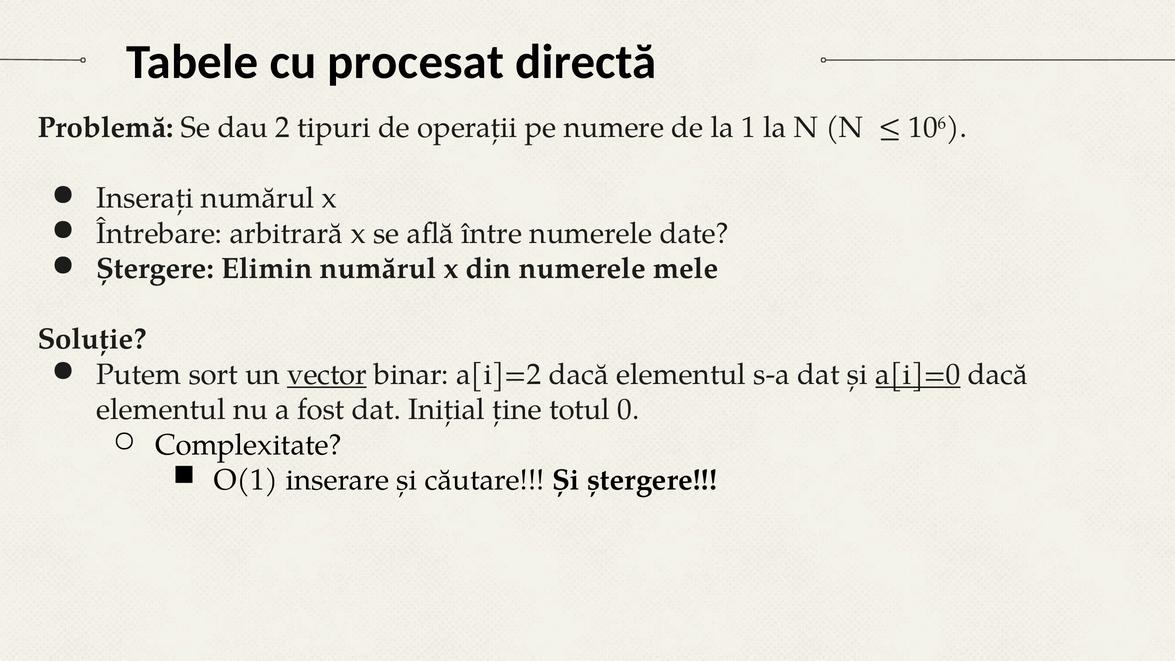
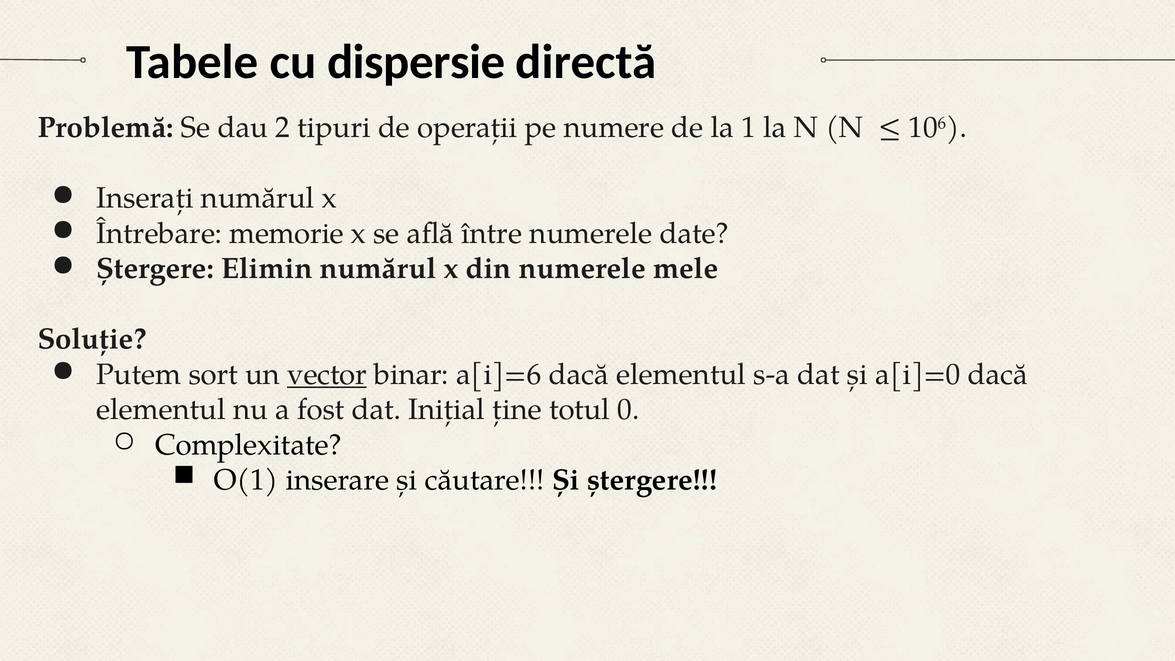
procesat: procesat -> dispersie
arbitrară: arbitrară -> memorie
a[i]=2: a[i]=2 -> a[i]=6
a[i]=0 underline: present -> none
